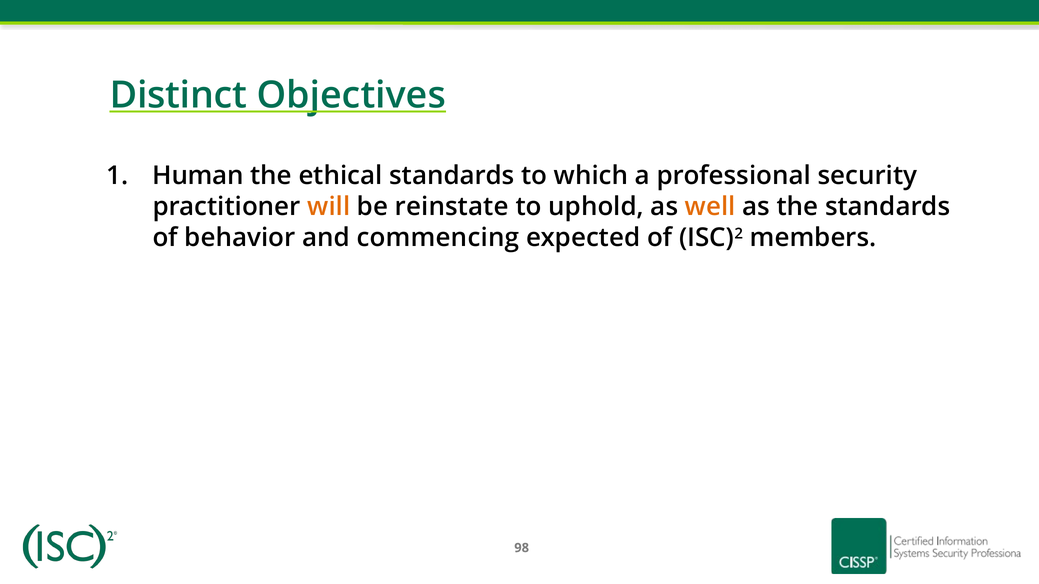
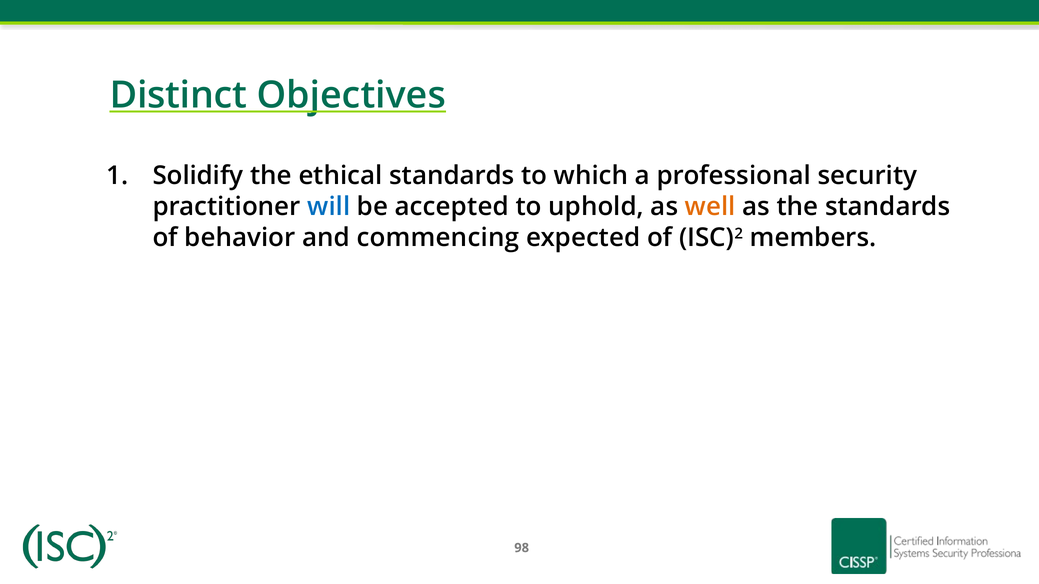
Human: Human -> Solidify
will colour: orange -> blue
reinstate: reinstate -> accepted
